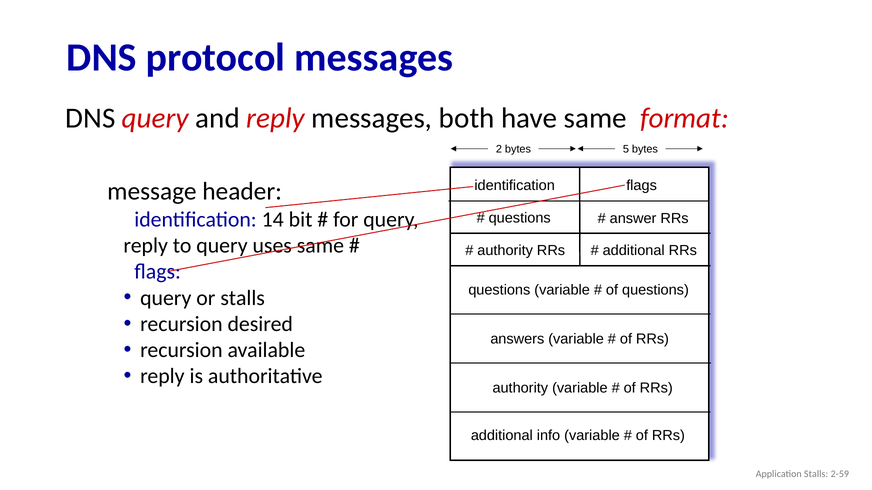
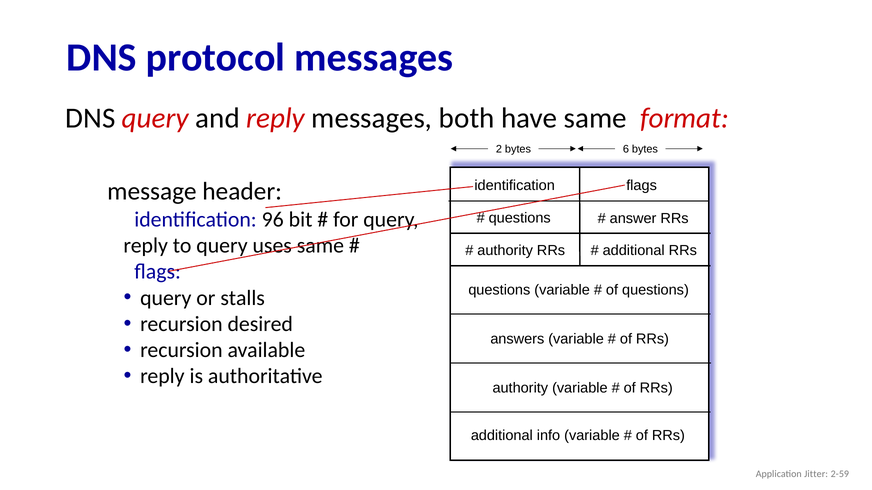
5: 5 -> 6
14: 14 -> 96
Application Stalls: Stalls -> Jitter
